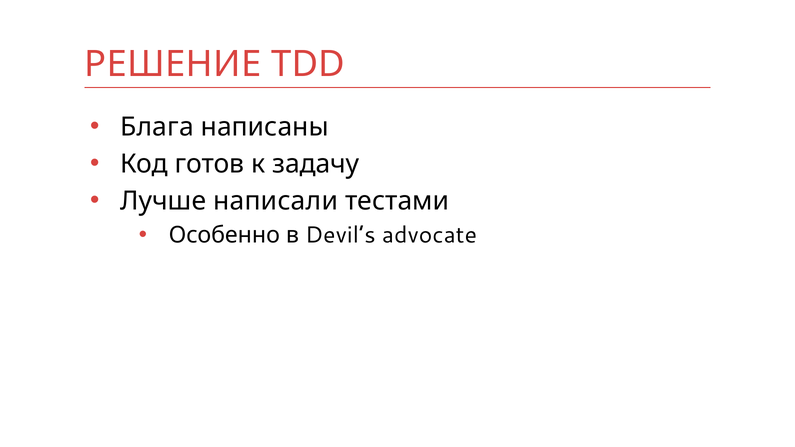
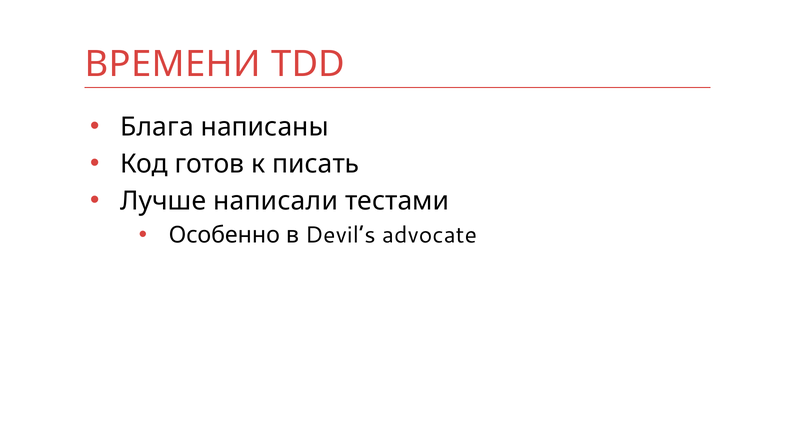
РЕШЕНИЕ: РЕШЕНИЕ -> ВРЕМЕНИ
задачу: задачу -> писать
